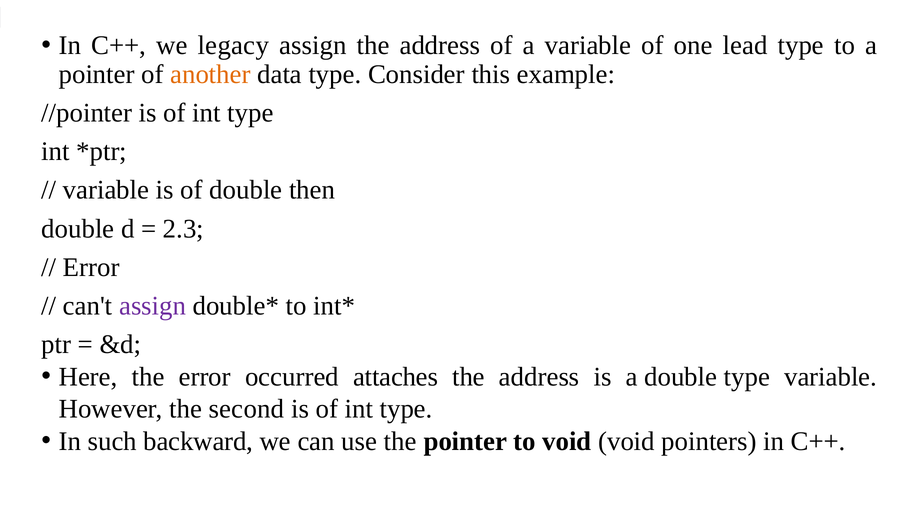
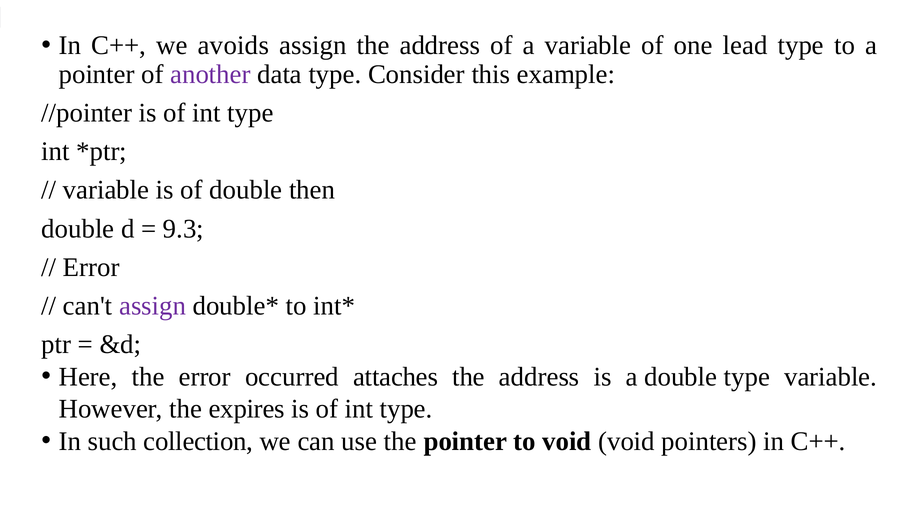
legacy: legacy -> avoids
another colour: orange -> purple
2.3: 2.3 -> 9.3
second: second -> expires
backward: backward -> collection
